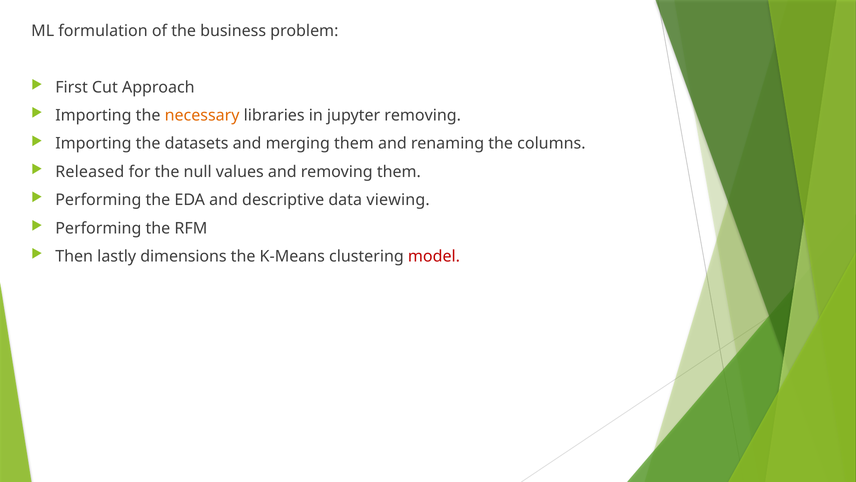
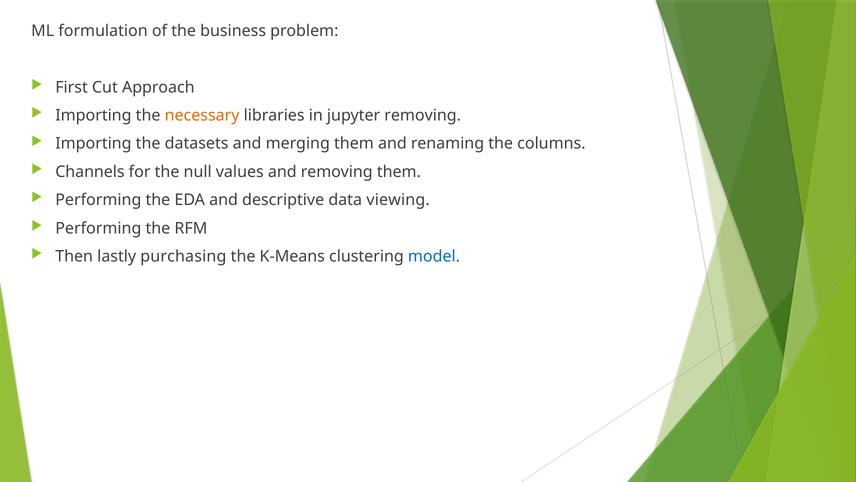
Released: Released -> Channels
dimensions: dimensions -> purchasing
model colour: red -> blue
